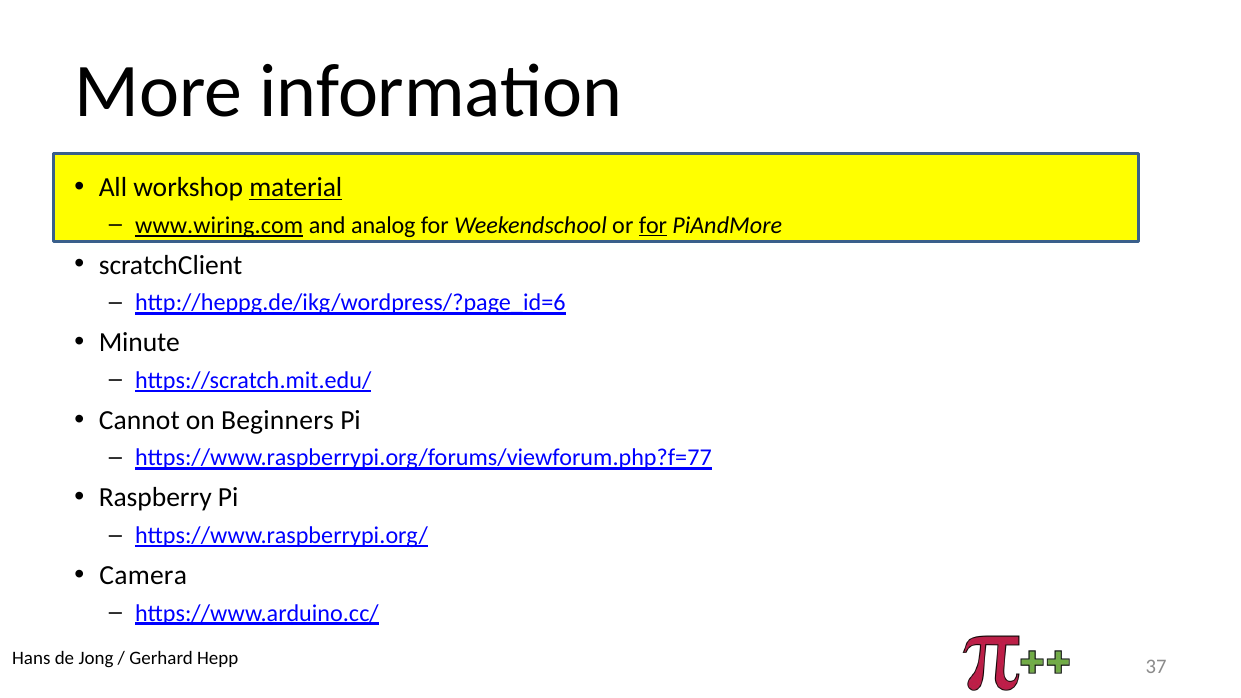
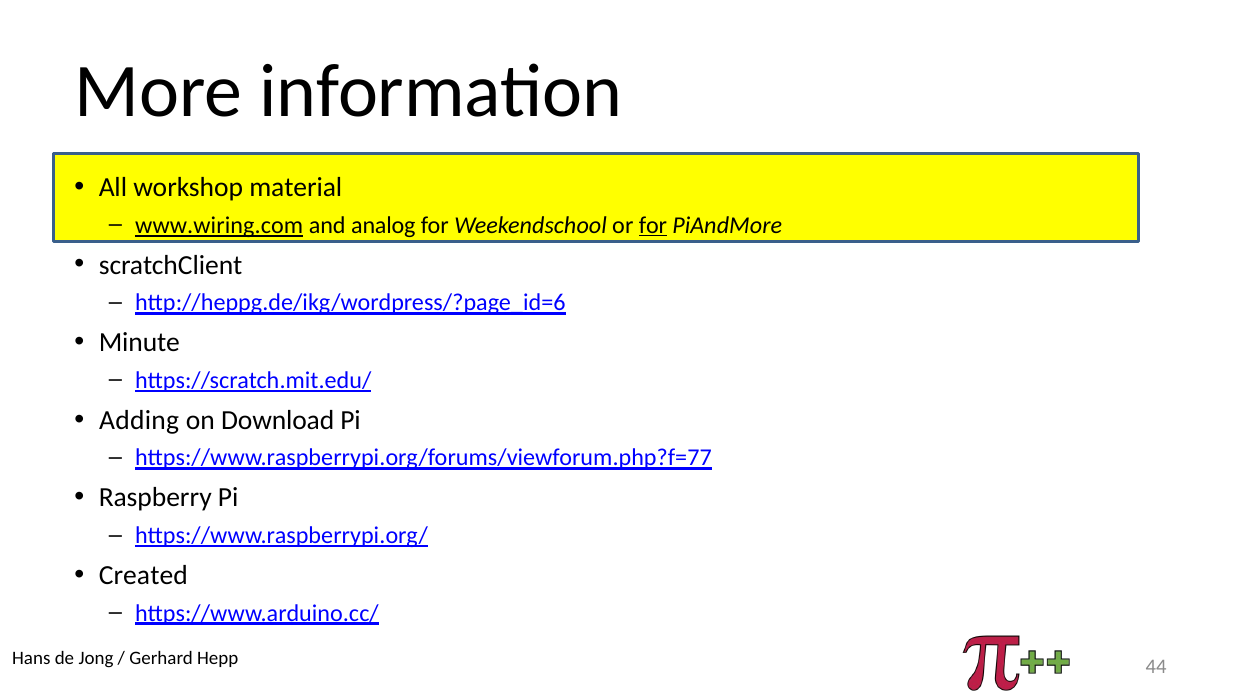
material underline: present -> none
Cannot: Cannot -> Adding
Beginners: Beginners -> Download
Camera: Camera -> Created
37: 37 -> 44
